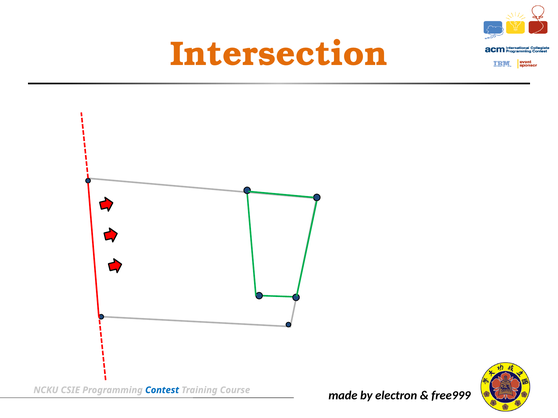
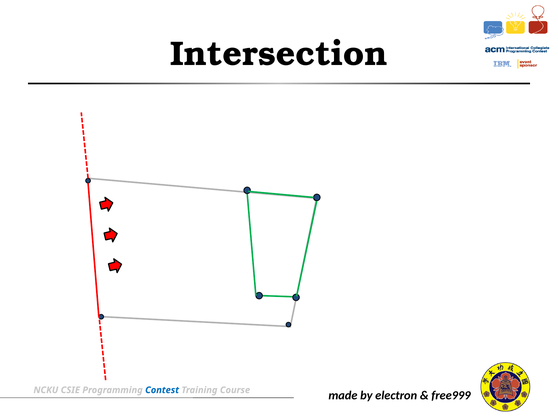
Intersection colour: orange -> black
